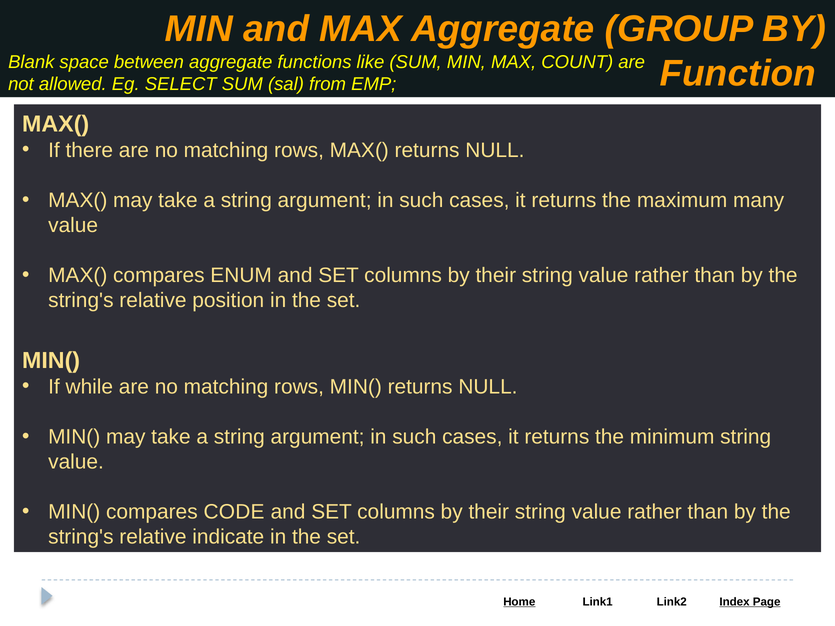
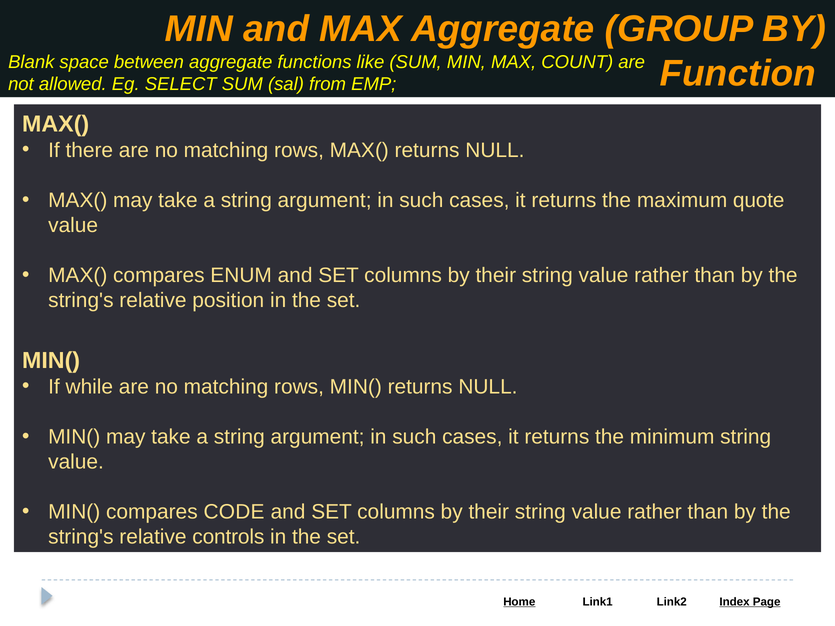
many: many -> quote
indicate: indicate -> controls
